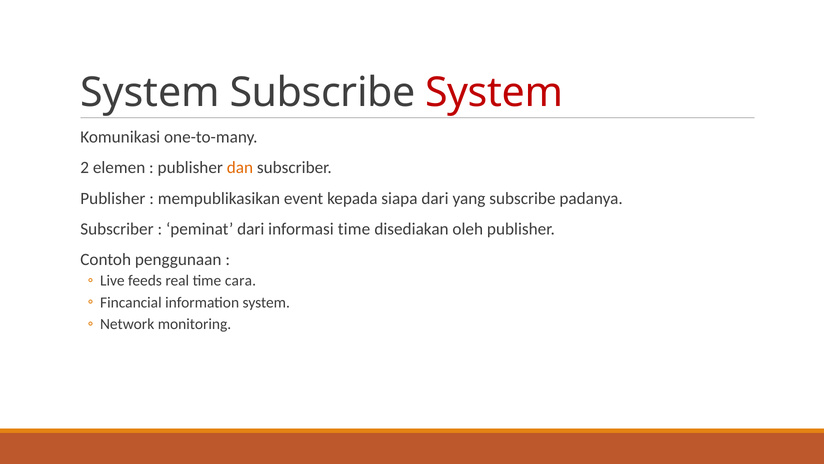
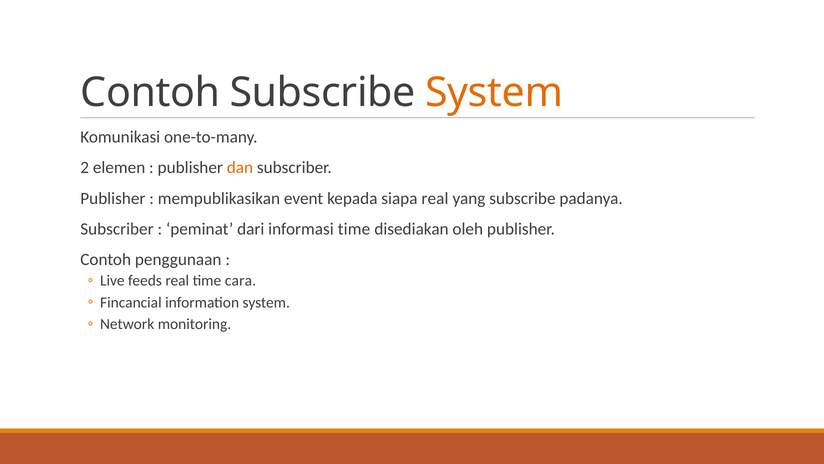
System at (150, 92): System -> Contoh
System at (494, 92) colour: red -> orange
siapa dari: dari -> real
